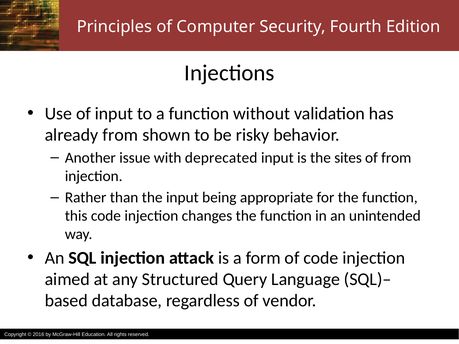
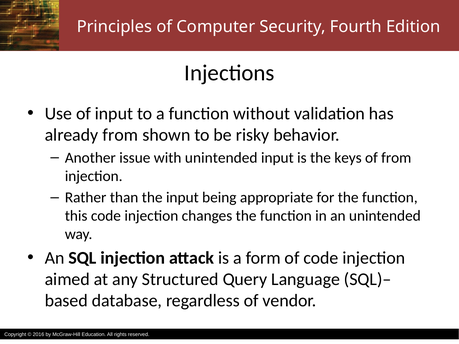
with deprecated: deprecated -> unintended
sites: sites -> keys
